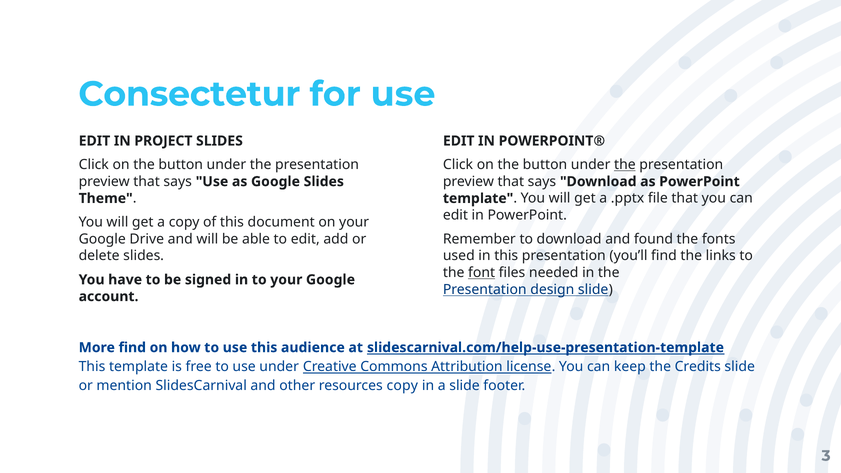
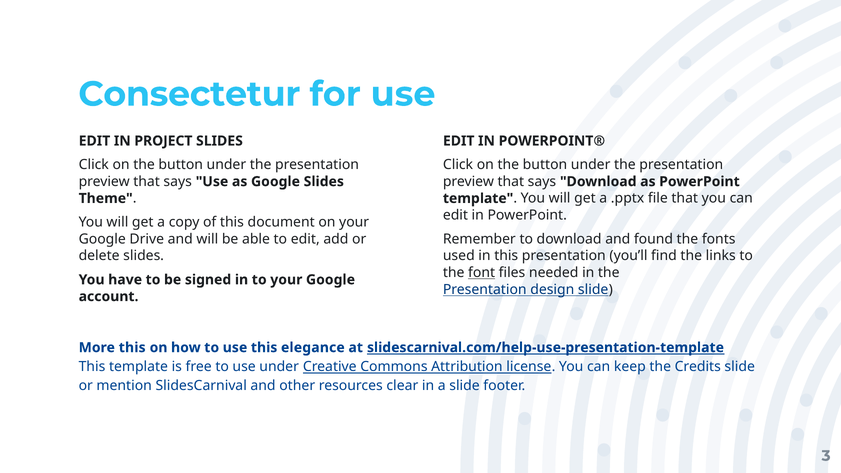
the at (625, 165) underline: present -> none
More find: find -> this
audience: audience -> elegance
resources copy: copy -> clear
